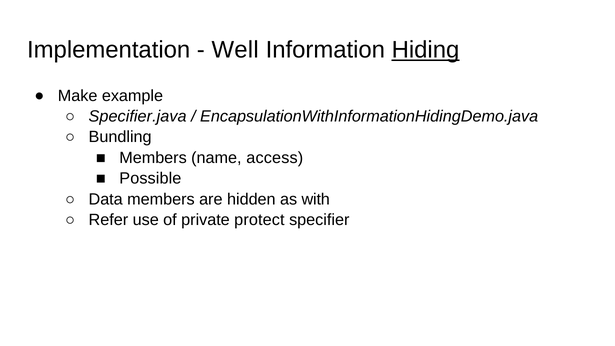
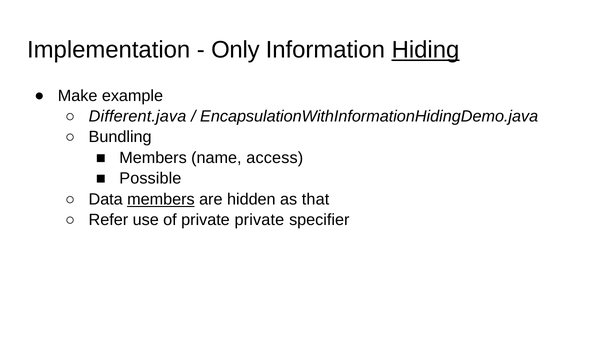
Well: Well -> Only
Specifier.java: Specifier.java -> Different.java
members at (161, 199) underline: none -> present
with: with -> that
private protect: protect -> private
